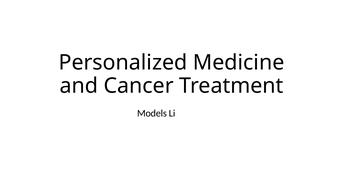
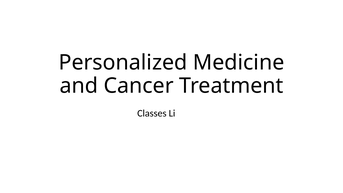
Models: Models -> Classes
